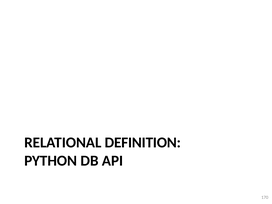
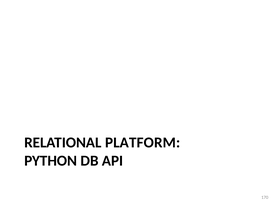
DEFINITION: DEFINITION -> PLATFORM
